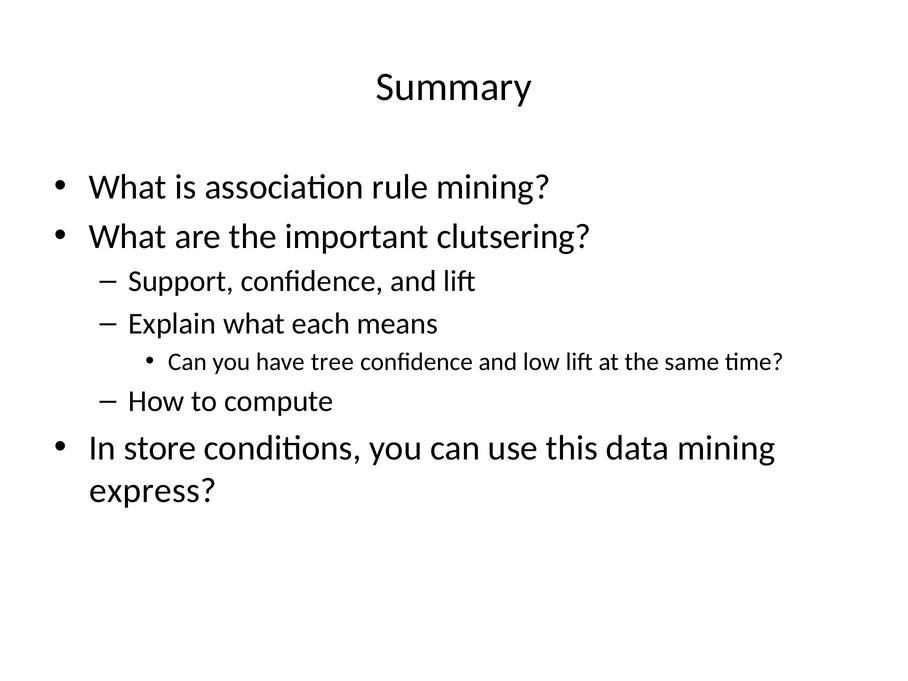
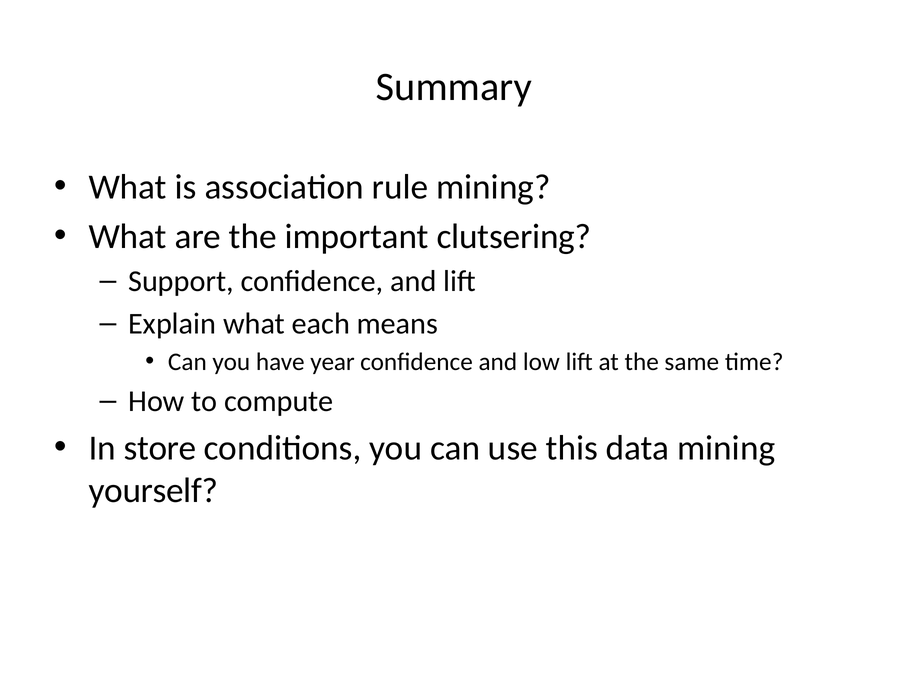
tree: tree -> year
express: express -> yourself
